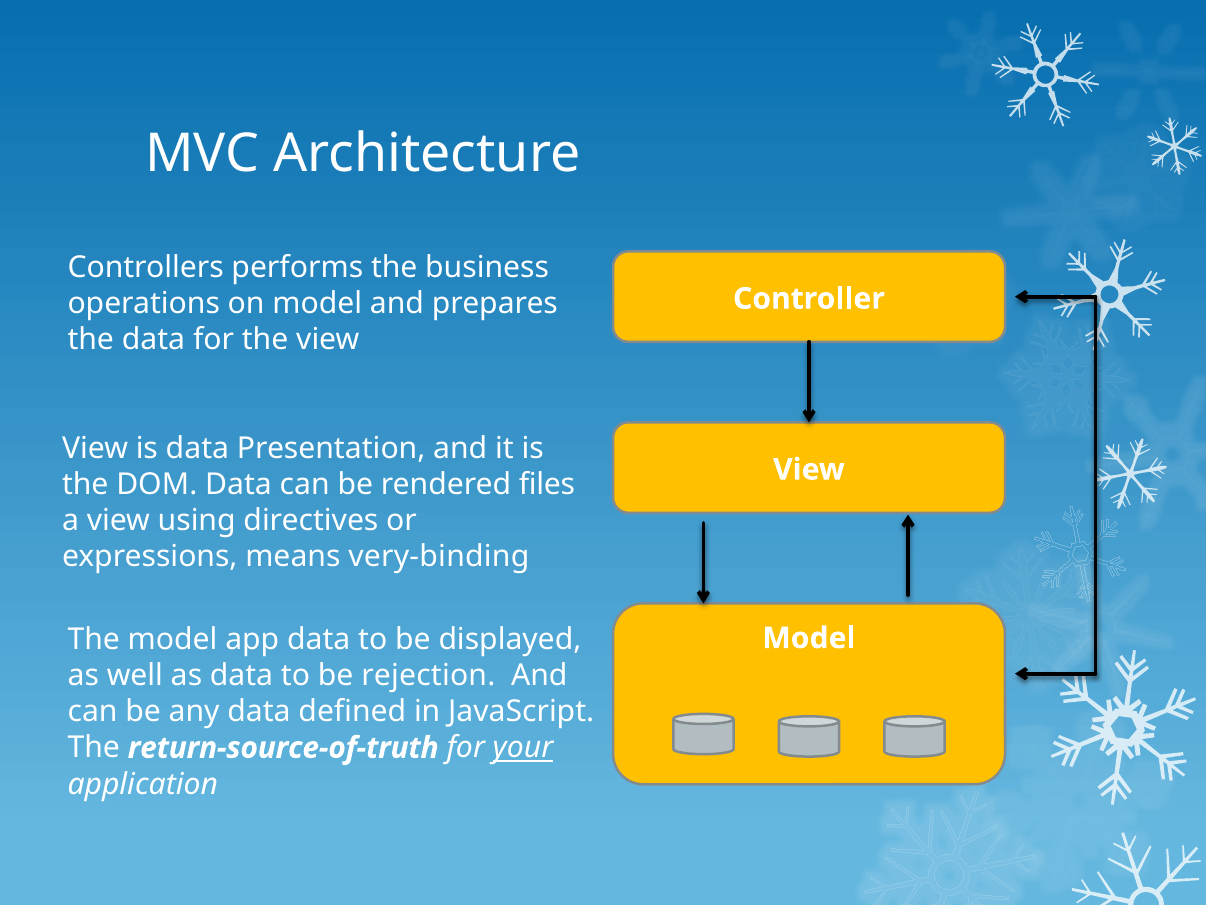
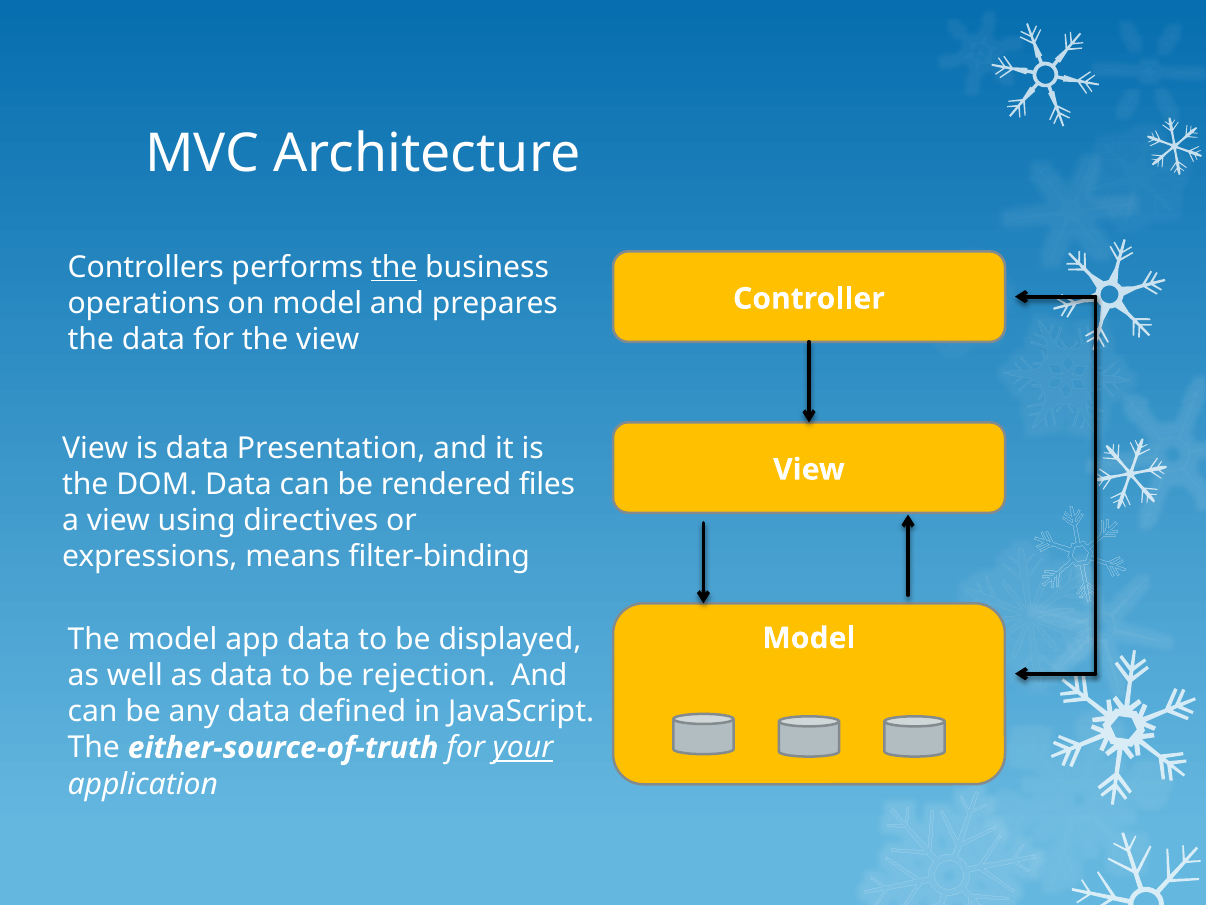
the at (394, 267) underline: none -> present
very-binding: very-binding -> filter-binding
return-source-of-truth: return-source-of-truth -> either-source-of-truth
